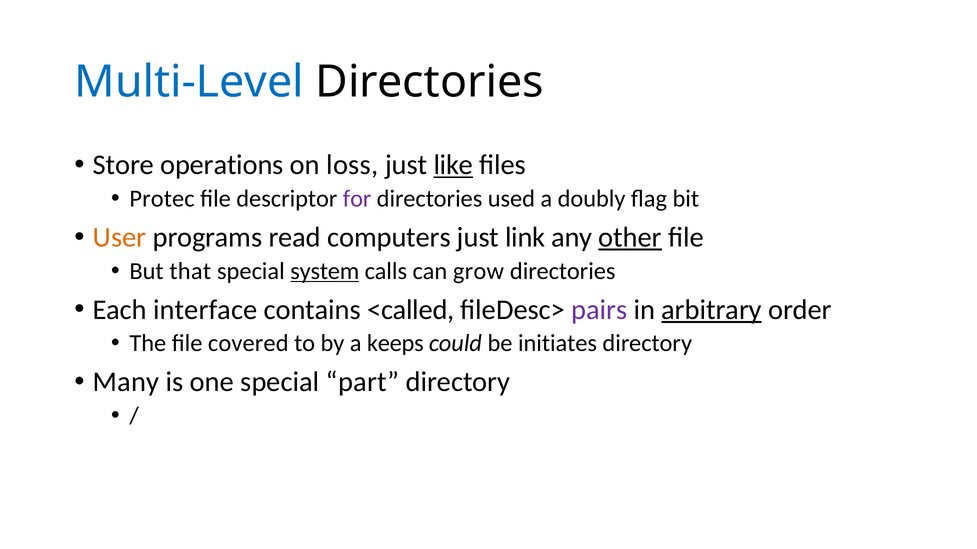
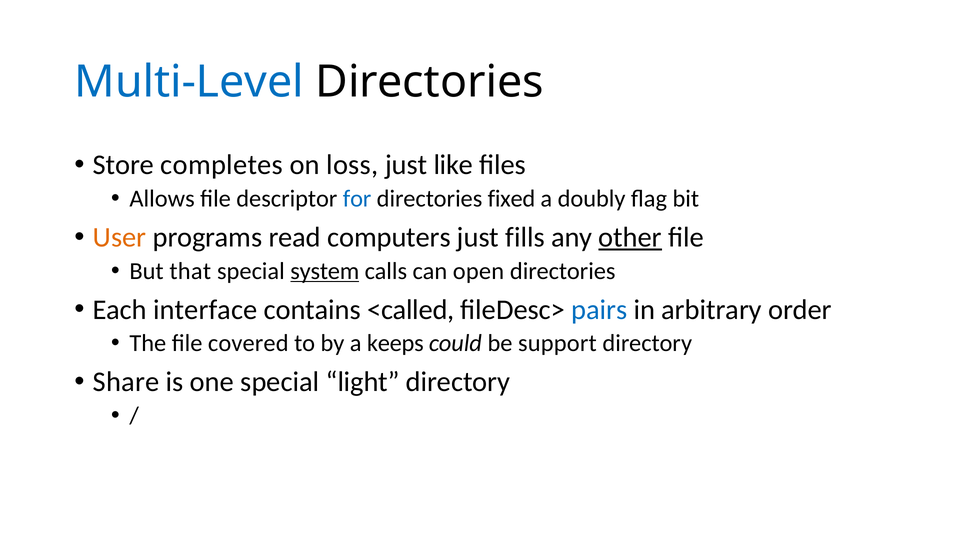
operations: operations -> completes
like underline: present -> none
Protec: Protec -> Allows
for colour: purple -> blue
used: used -> fixed
link: link -> fills
grow: grow -> open
pairs colour: purple -> blue
arbitrary underline: present -> none
initiates: initiates -> support
Many: Many -> Share
part: part -> light
